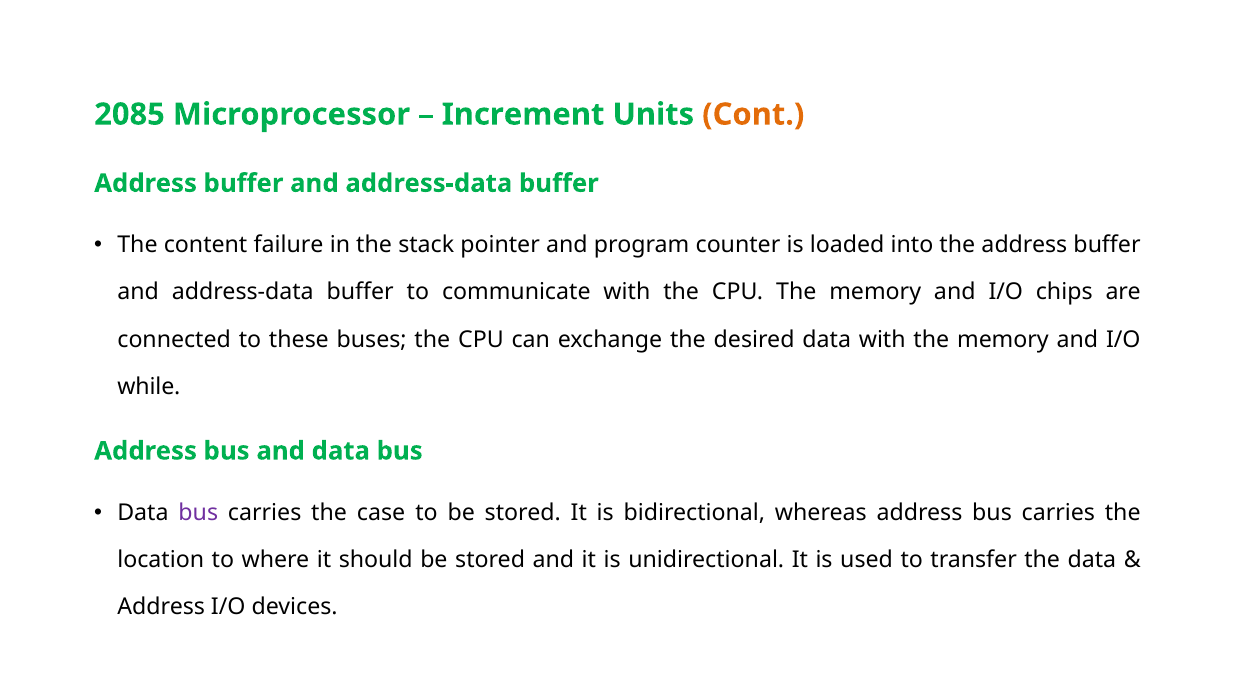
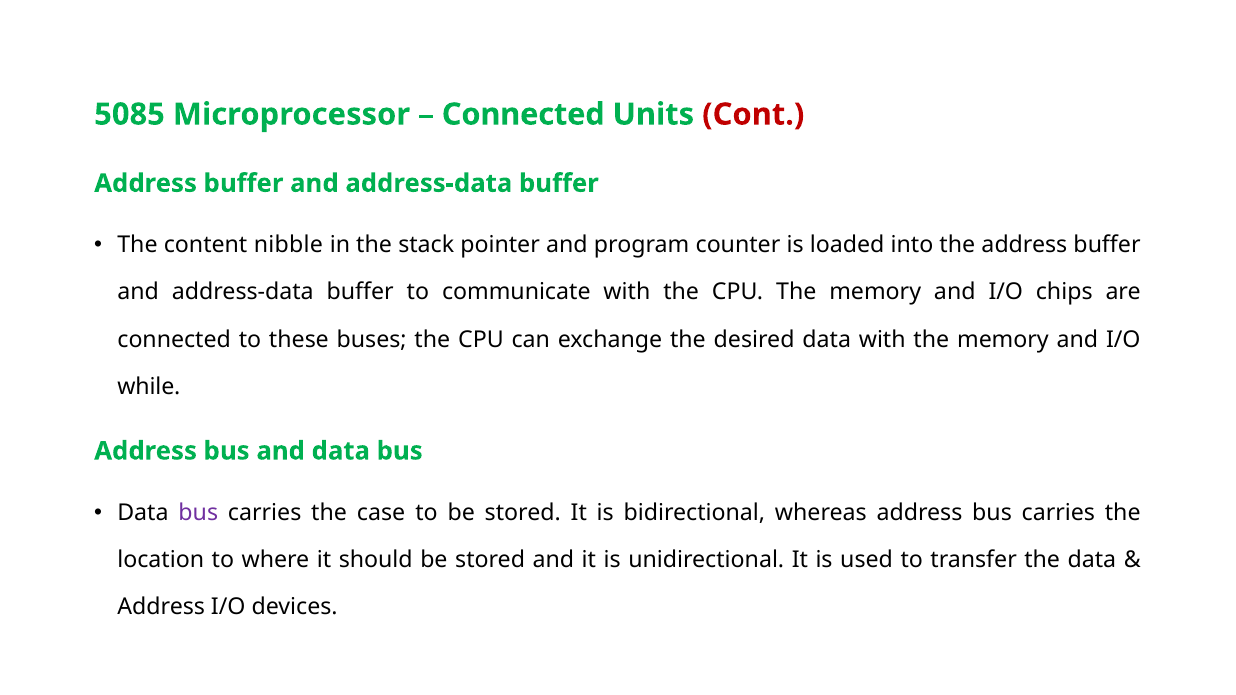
2085: 2085 -> 5085
Increment at (523, 114): Increment -> Connected
Cont colour: orange -> red
failure: failure -> nibble
